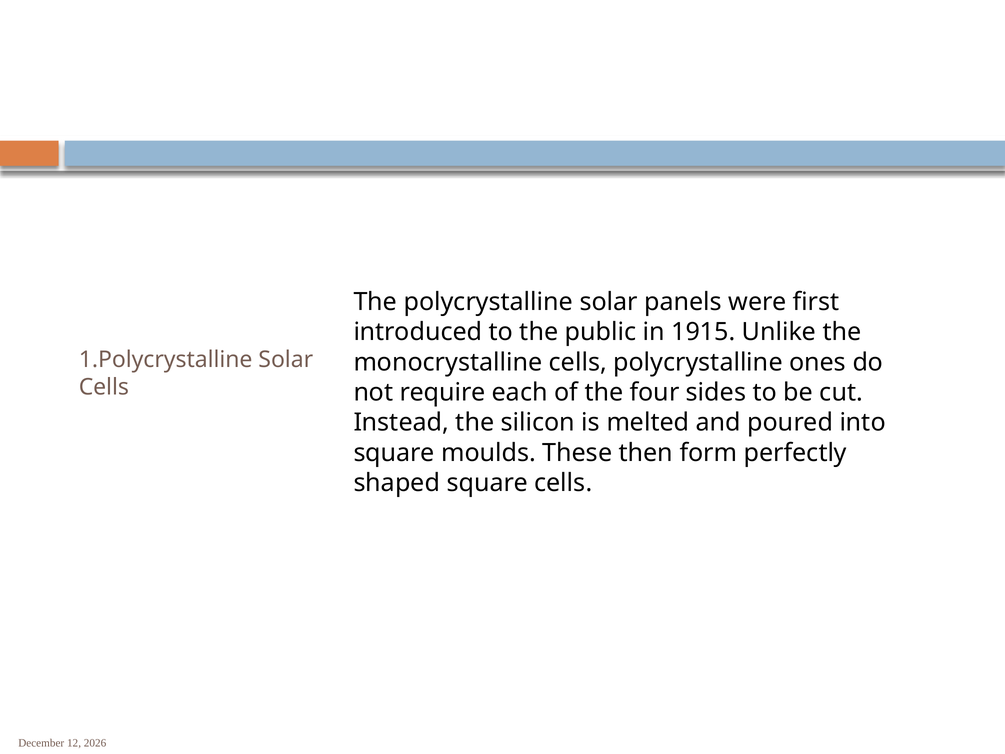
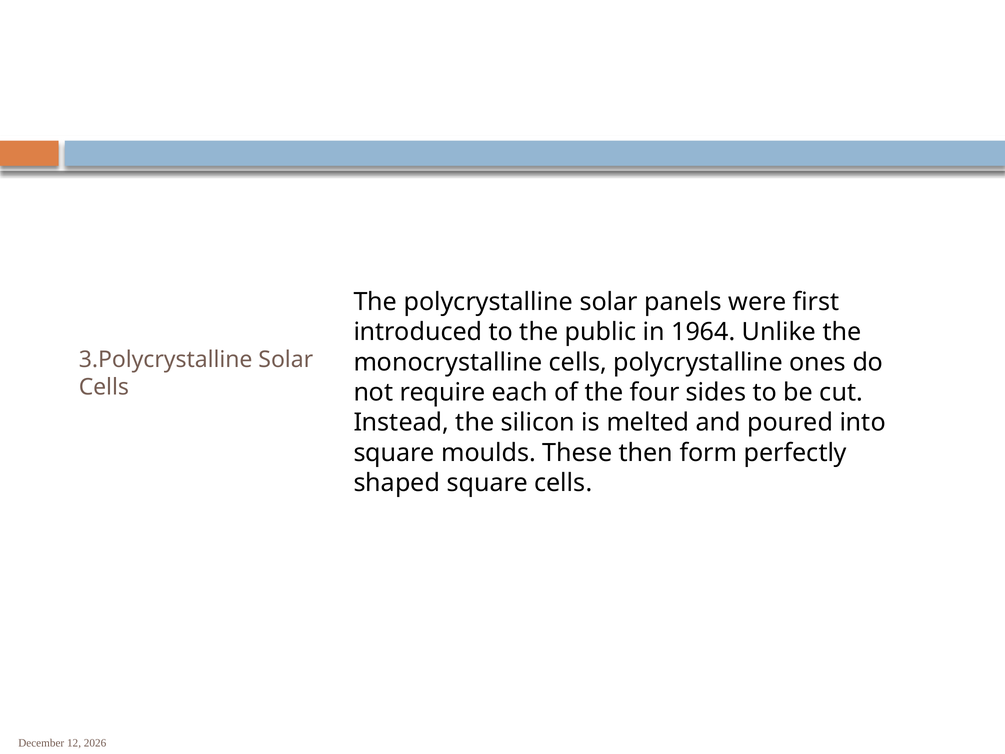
1915: 1915 -> 1964
1.Polycrystalline: 1.Polycrystalline -> 3.Polycrystalline
